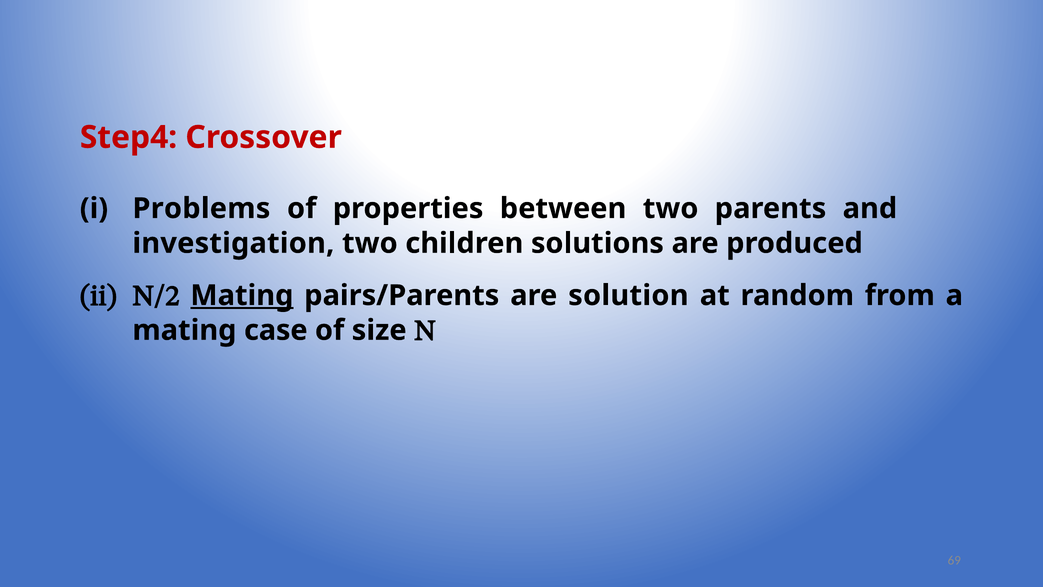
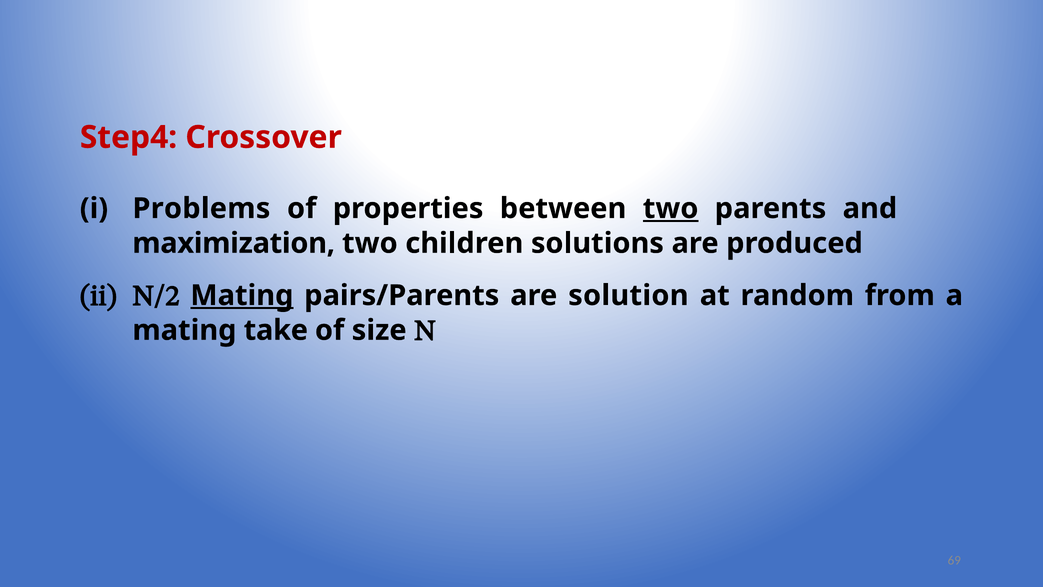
two at (671, 208) underline: none -> present
investigation: investigation -> maximization
case: case -> take
